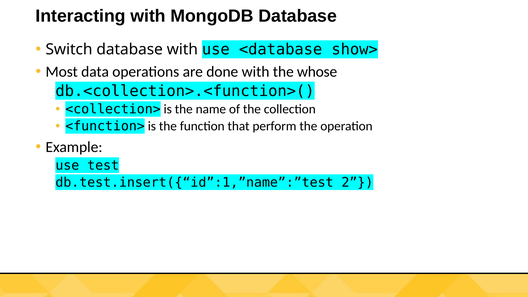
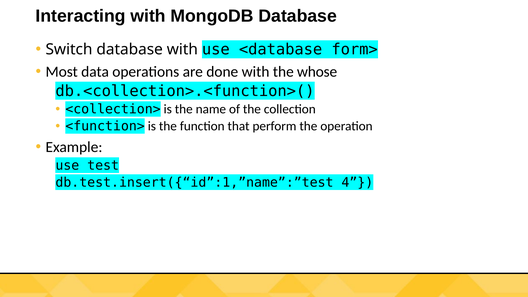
show>: show> -> form>
2: 2 -> 4
